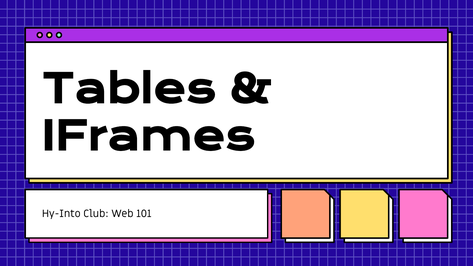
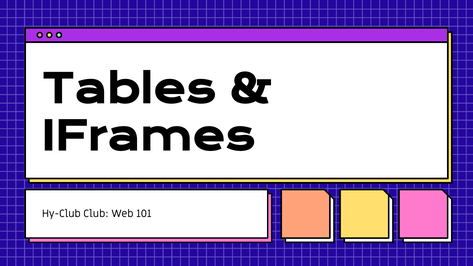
Hy-Into: Hy-Into -> Hy-Club
